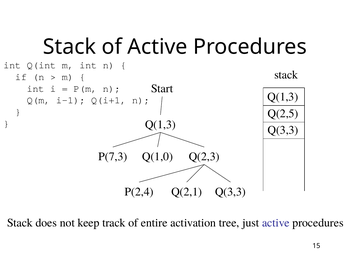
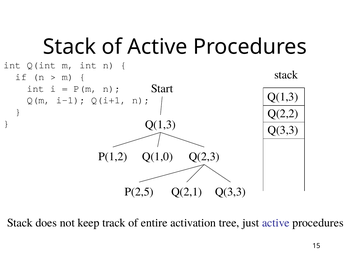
Q(2,5: Q(2,5 -> Q(2,2
P(7,3: P(7,3 -> P(1,2
P(2,4: P(2,4 -> P(2,5
